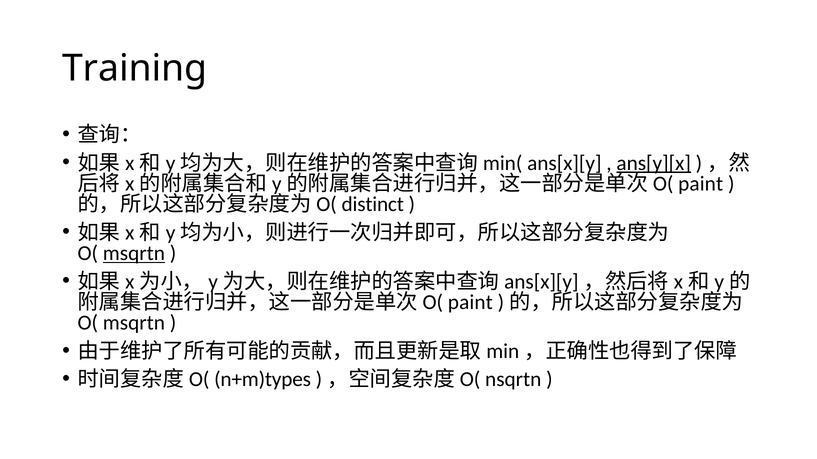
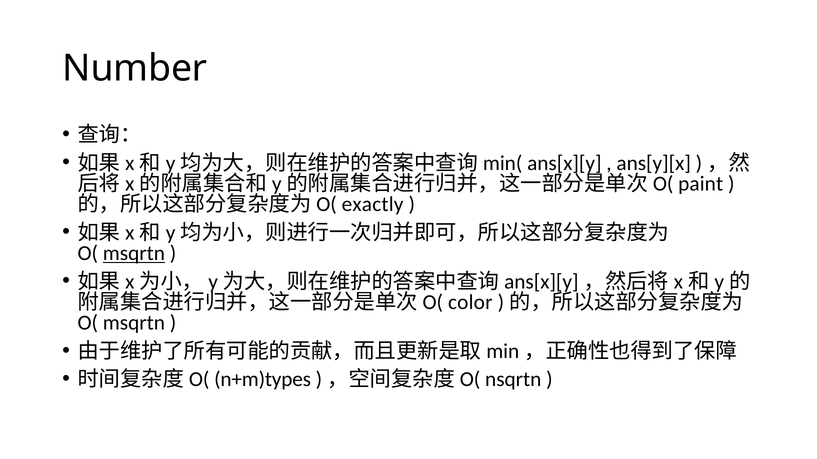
Training: Training -> Number
ans[y][x underline: present -> none
distinct: distinct -> exactly
paint at (470, 303): paint -> color
